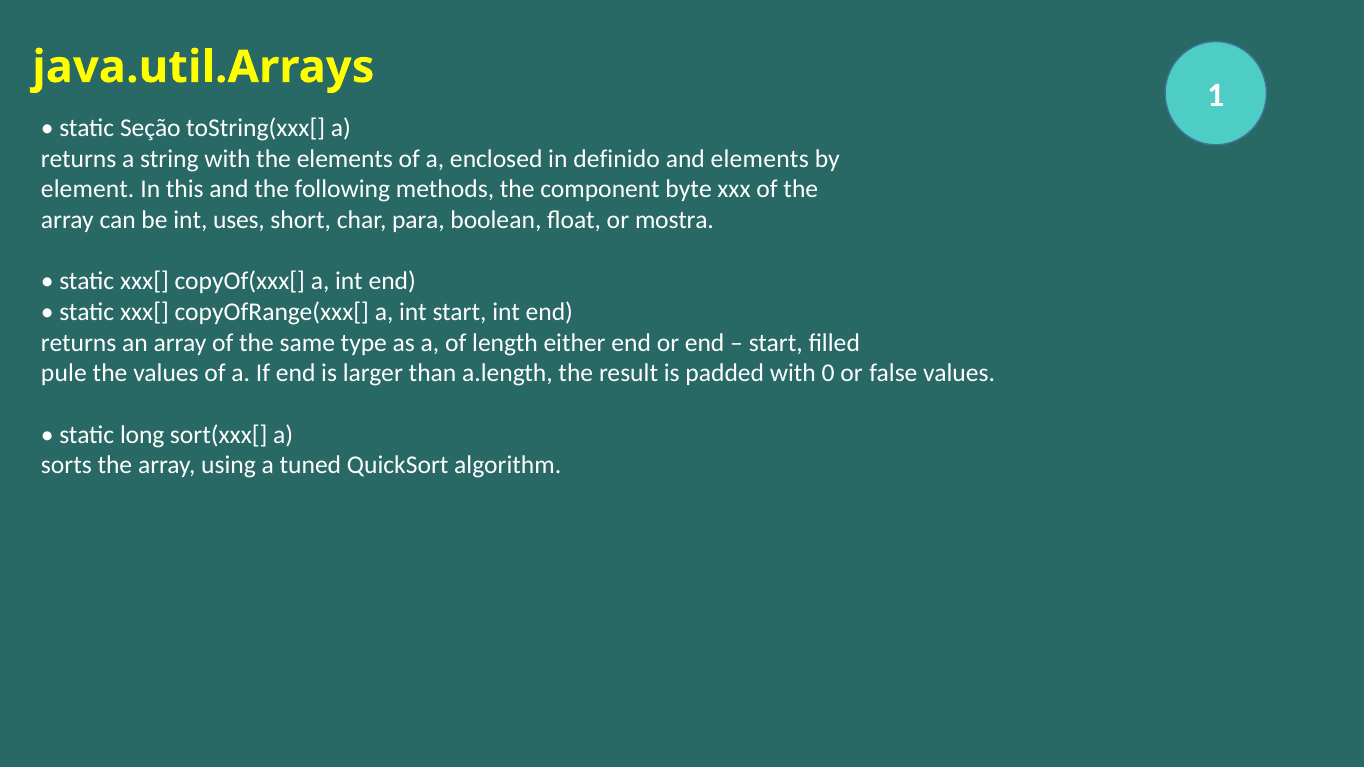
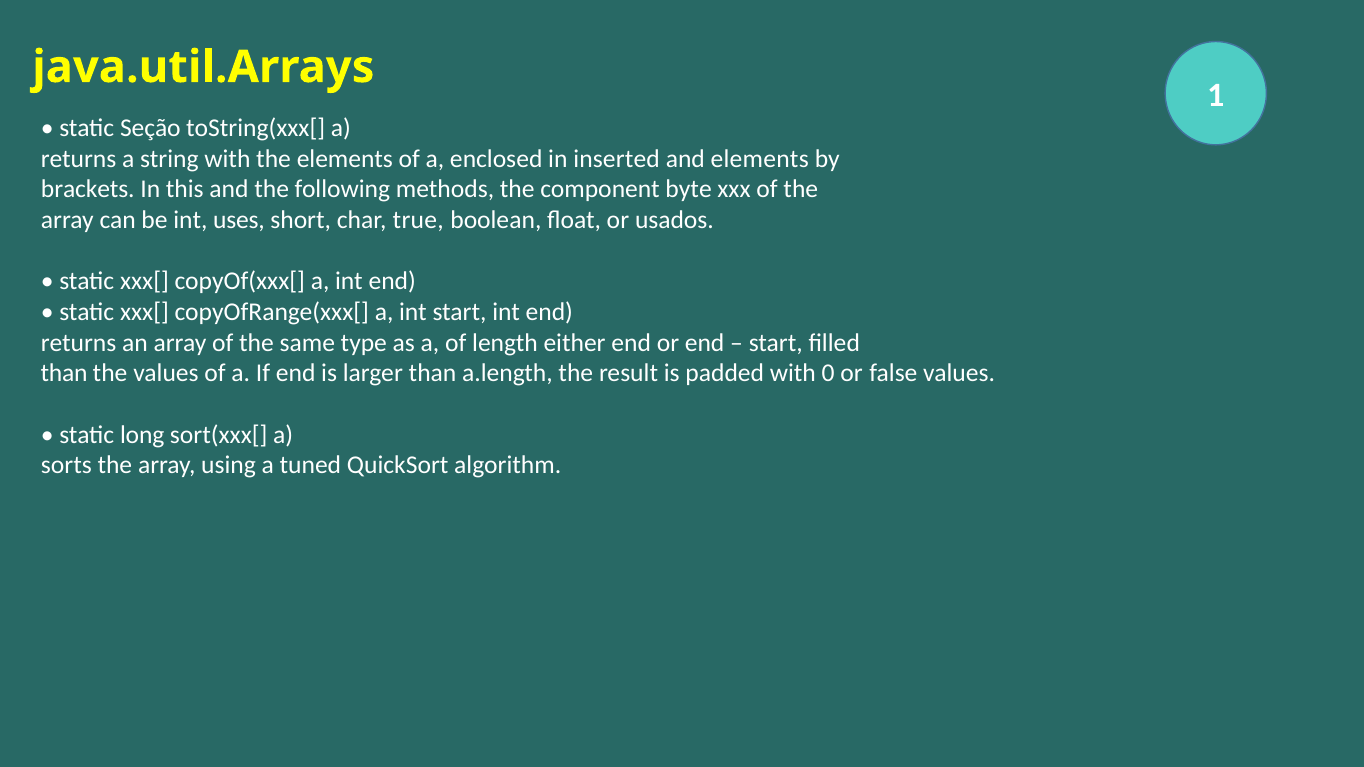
definido: definido -> inserted
element: element -> brackets
para: para -> true
mostra: mostra -> usados
pule at (64, 373): pule -> than
